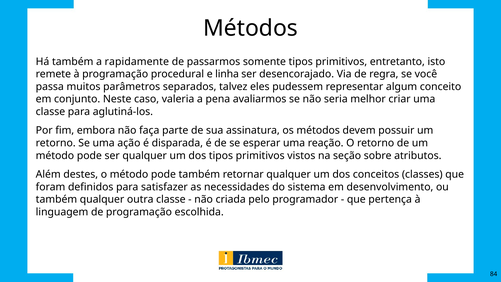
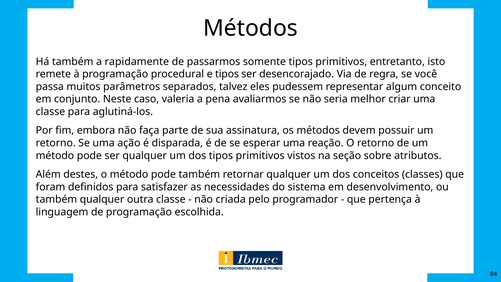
e linha: linha -> tipos
